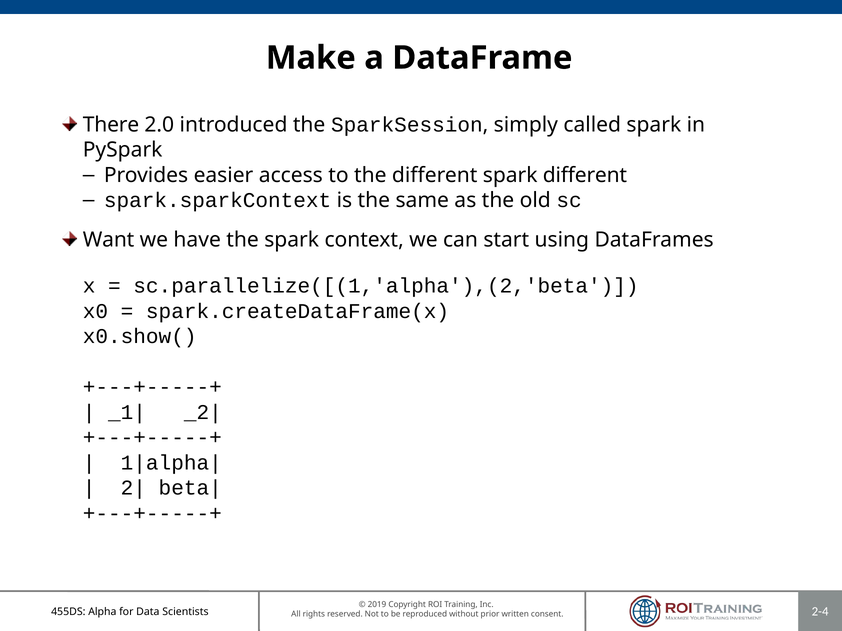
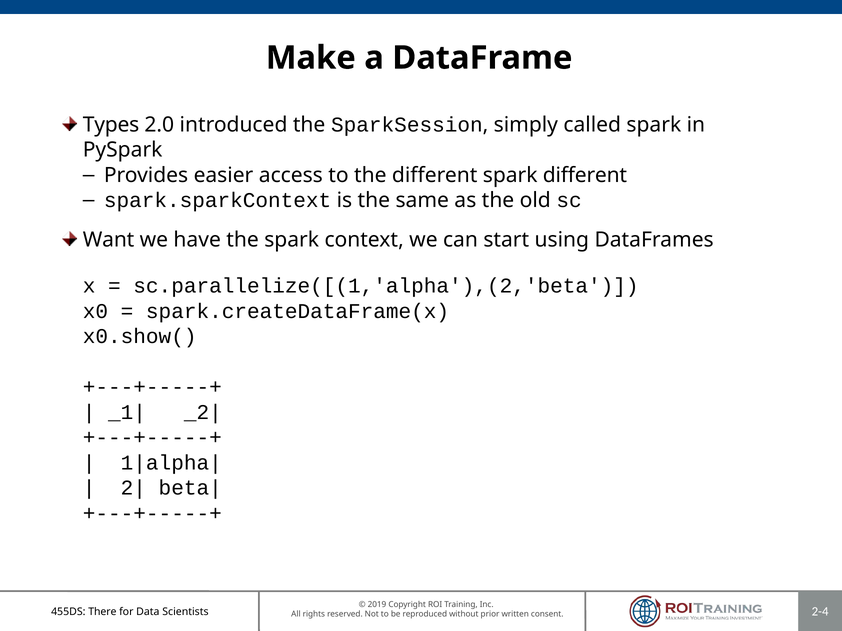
There: There -> Types
Alpha: Alpha -> There
